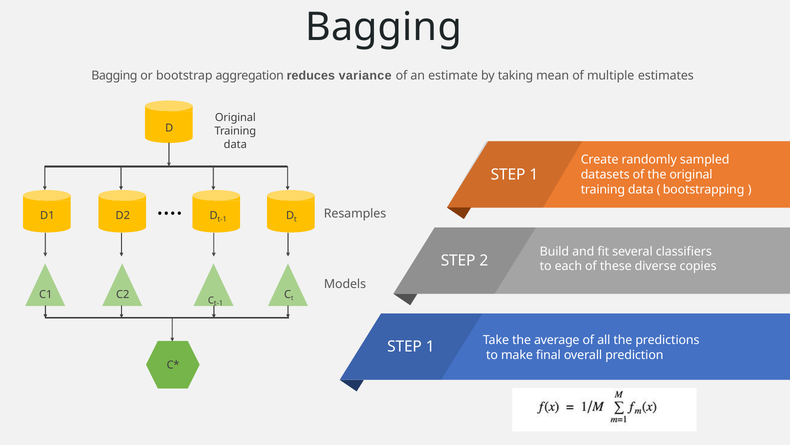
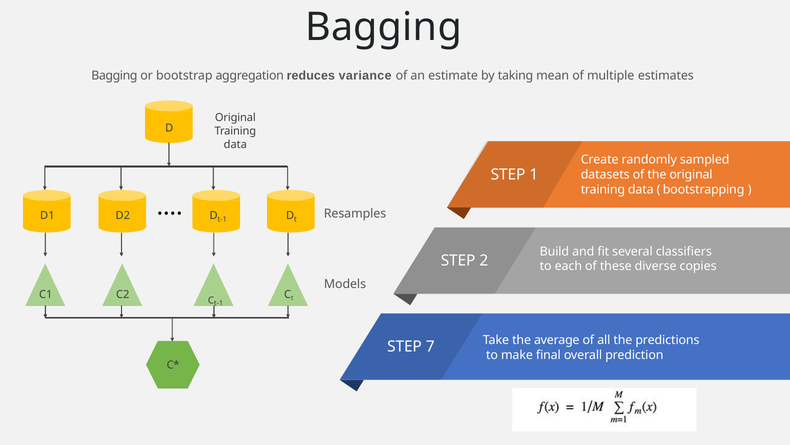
1 at (430, 346): 1 -> 7
